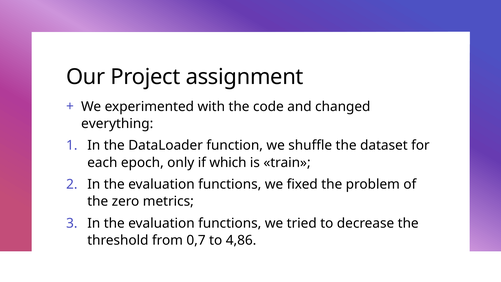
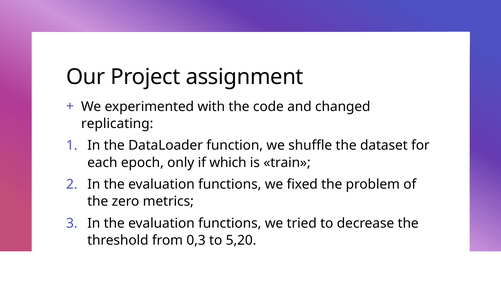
everything: everything -> replicating
0,7: 0,7 -> 0,3
4,86: 4,86 -> 5,20
